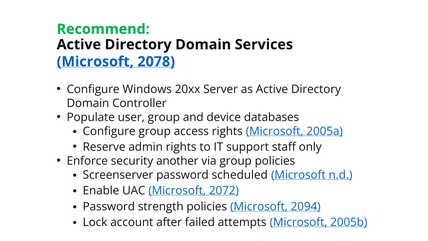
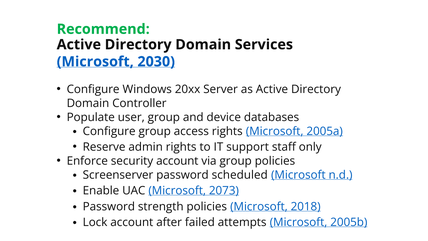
2078: 2078 -> 2030
security another: another -> account
2072: 2072 -> 2073
2094: 2094 -> 2018
